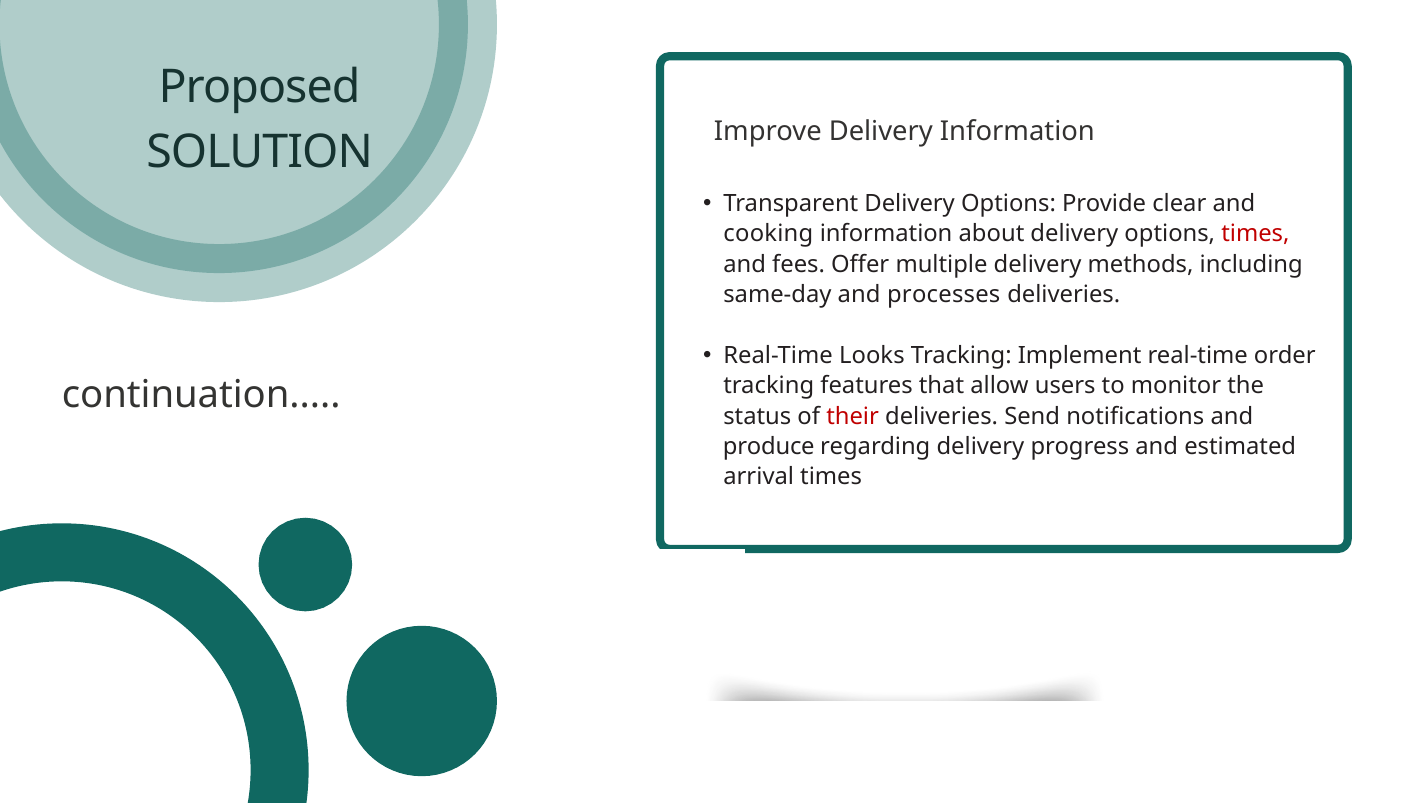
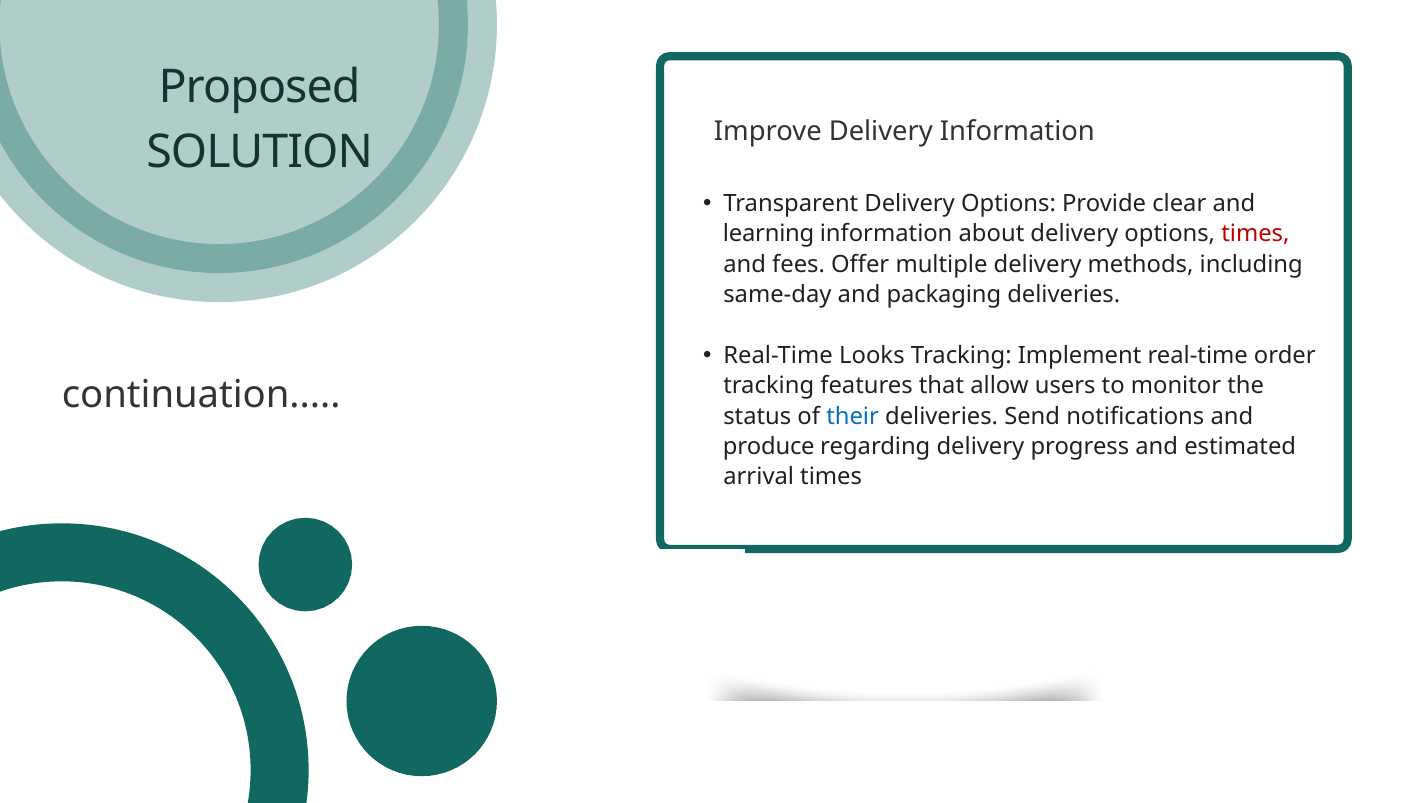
cooking: cooking -> learning
processes: processes -> packaging
their colour: red -> blue
